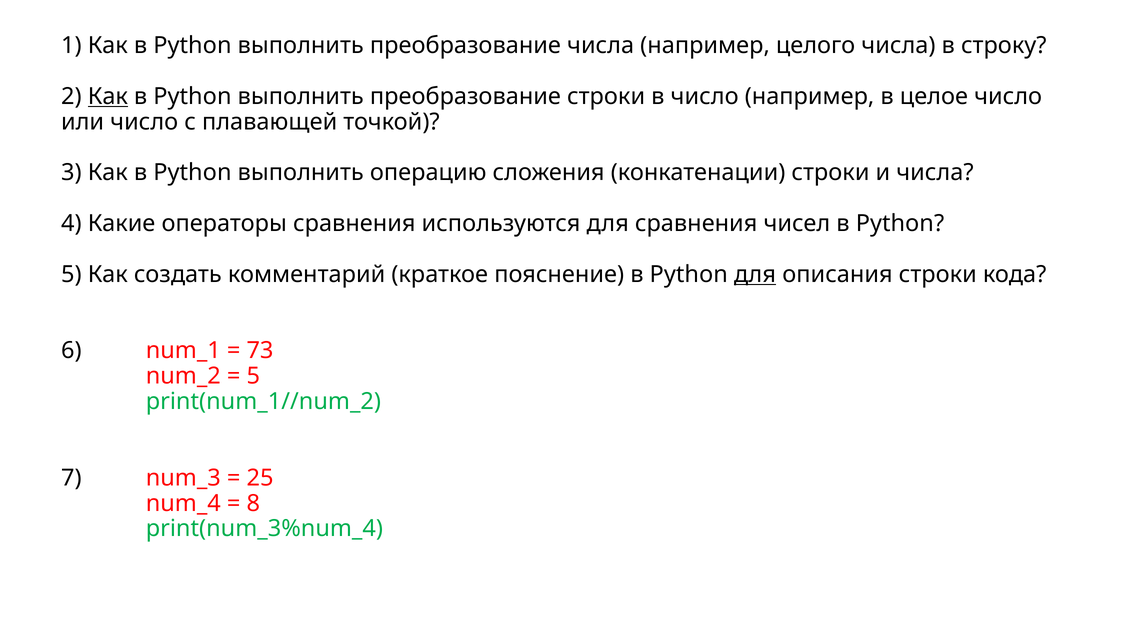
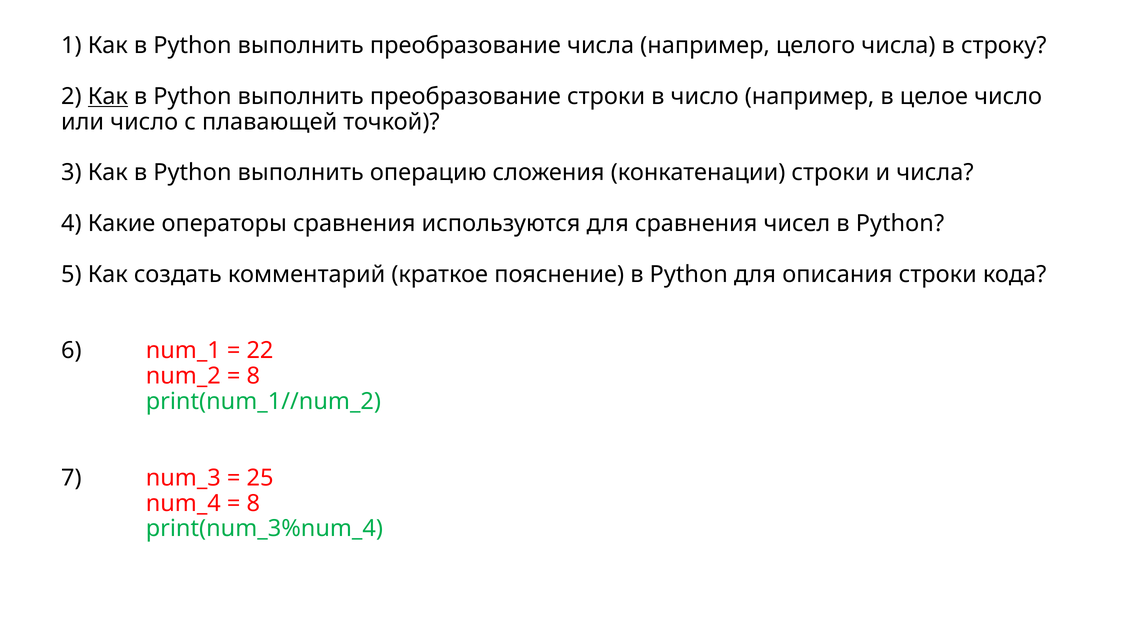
для at (755, 274) underline: present -> none
73: 73 -> 22
5 at (253, 376): 5 -> 8
